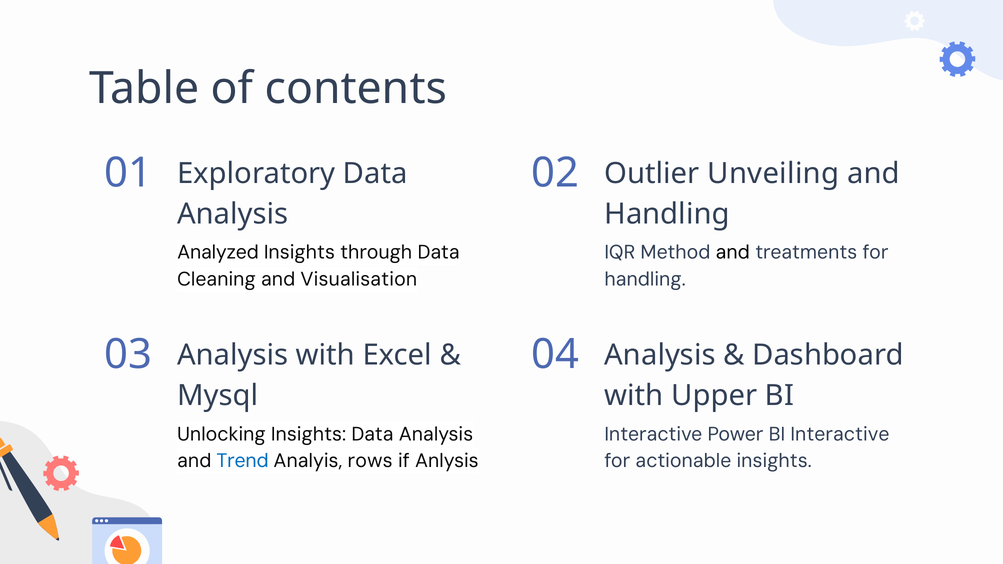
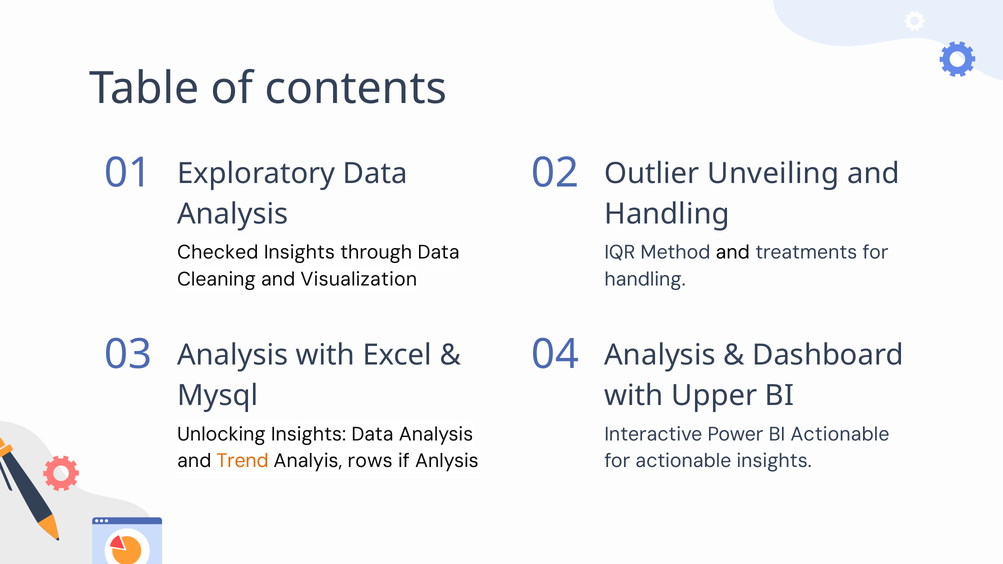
Analyzed: Analyzed -> Checked
Visualisation: Visualisation -> Visualization
BI Interactive: Interactive -> Actionable
Trend colour: blue -> orange
